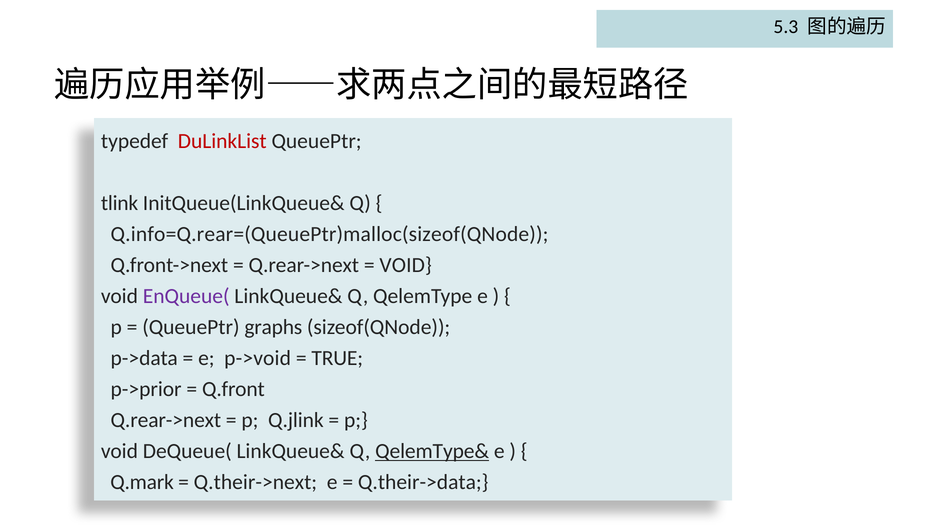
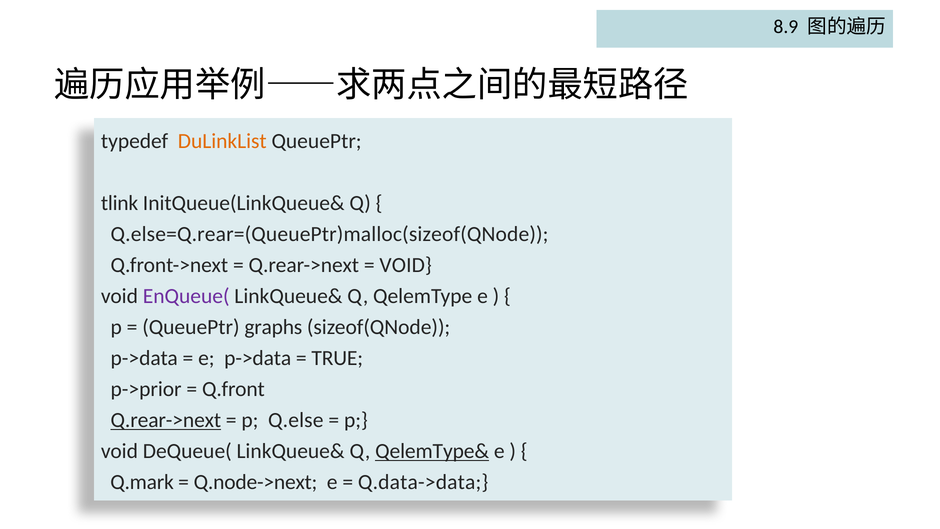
5.3: 5.3 -> 8.9
DuLinkList colour: red -> orange
Q.info=Q.rear=(QueuePtr)malloc(sizeof(QNode: Q.info=Q.rear=(QueuePtr)malloc(sizeof(QNode -> Q.else=Q.rear=(QueuePtr)malloc(sizeof(QNode
e p->void: p->void -> p->data
Q.rear->next at (166, 420) underline: none -> present
Q.jlink: Q.jlink -> Q.else
Q.their->next: Q.their->next -> Q.node->next
Q.their->data: Q.their->data -> Q.data->data
